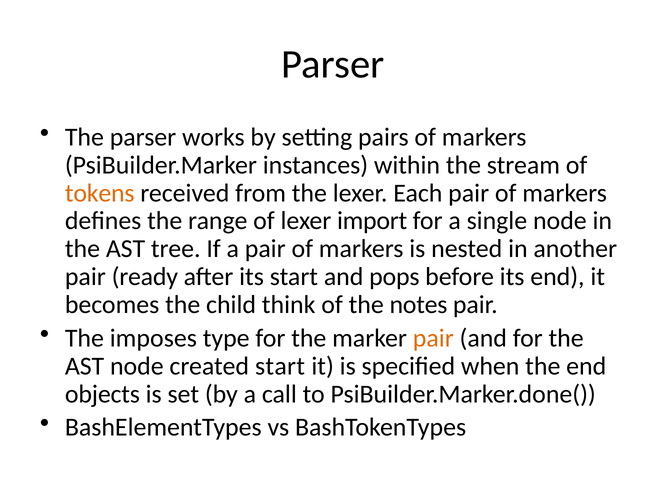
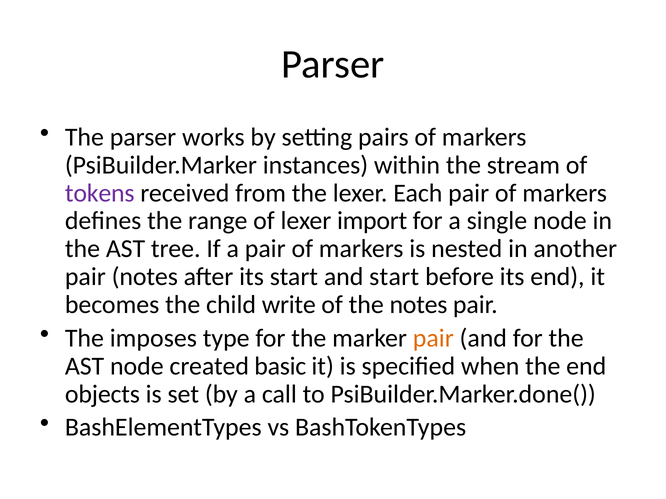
tokens colour: orange -> purple
pair ready: ready -> notes
and pops: pops -> start
think: think -> write
created start: start -> basic
